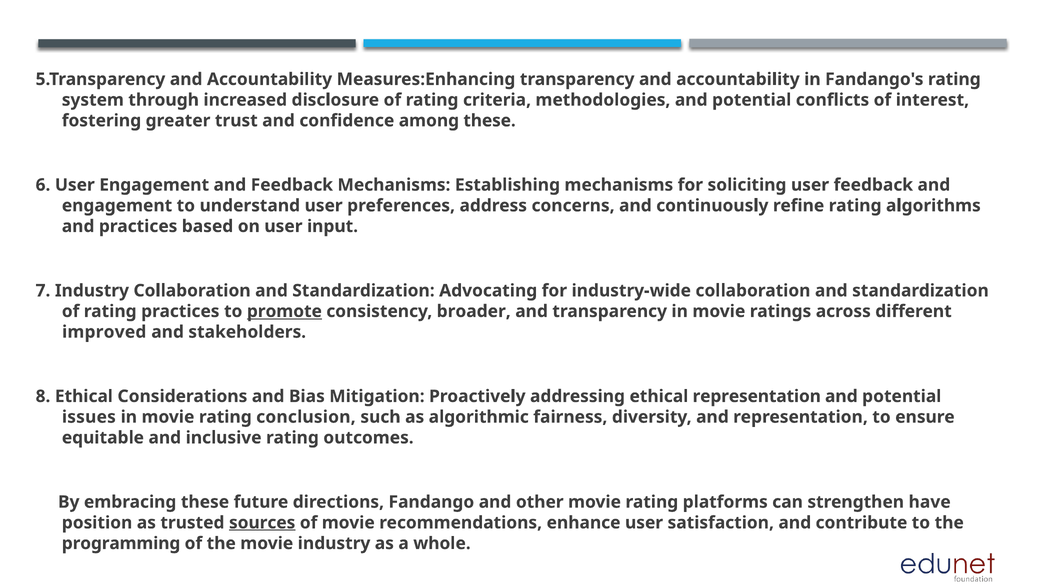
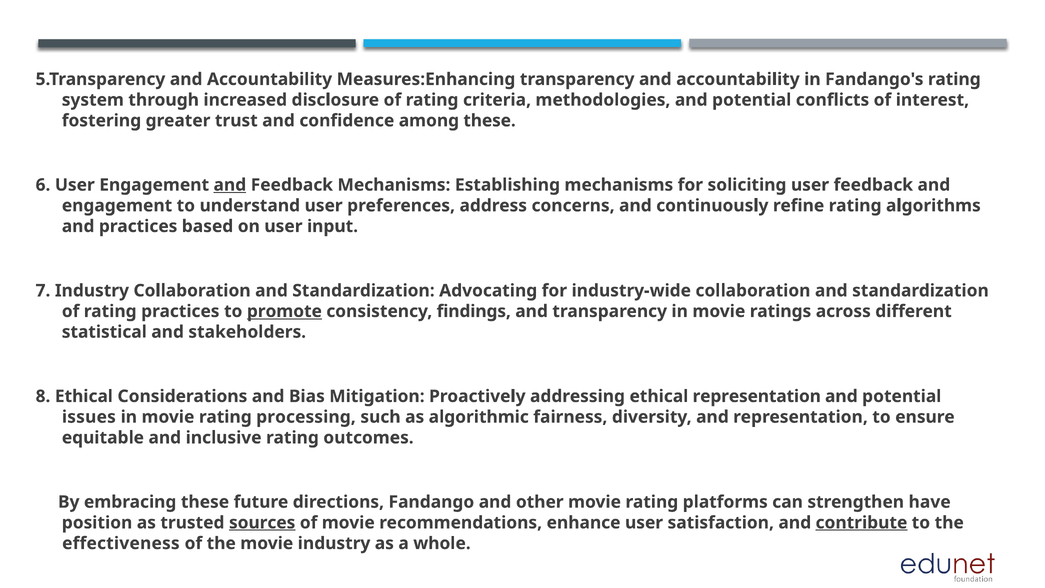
and at (230, 185) underline: none -> present
broader: broader -> findings
improved: improved -> statistical
conclusion: conclusion -> processing
contribute underline: none -> present
programming: programming -> effectiveness
